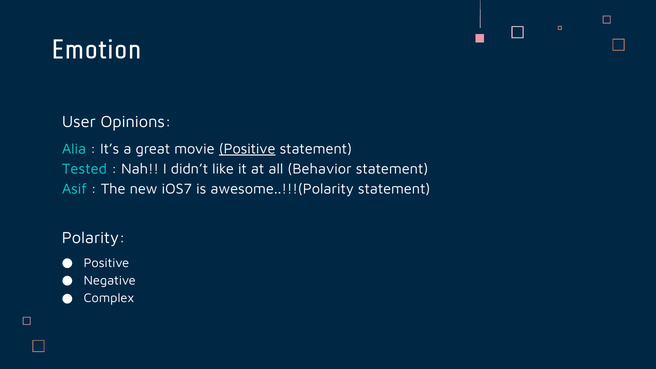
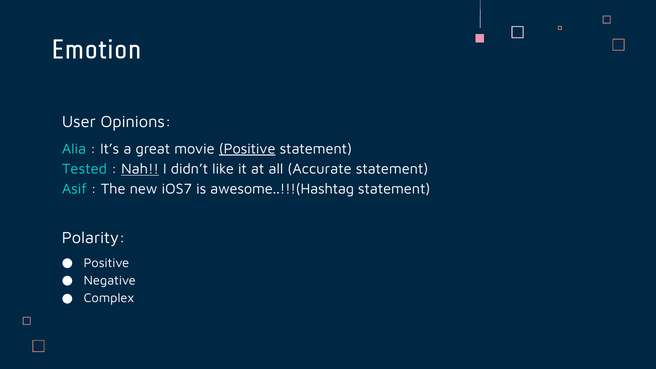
Nah underline: none -> present
Behavior: Behavior -> Accurate
awesome..!!!(Polarity: awesome..!!!(Polarity -> awesome..!!!(Hashtag
